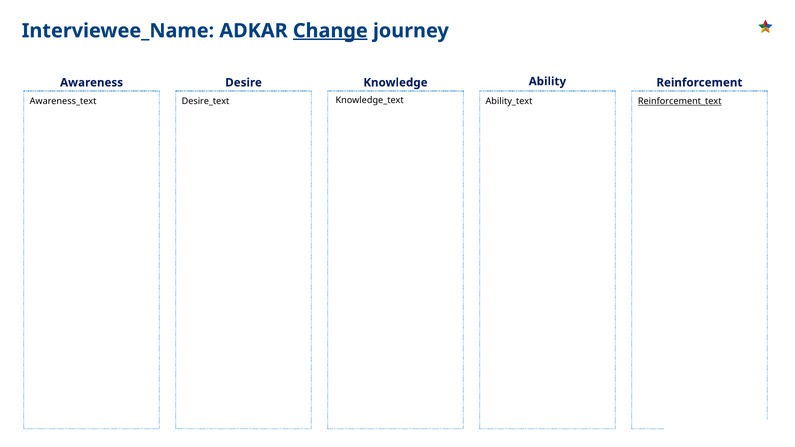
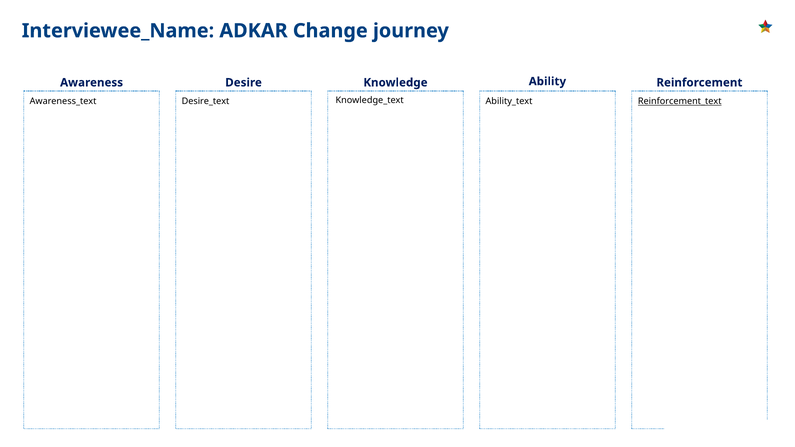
Change underline: present -> none
